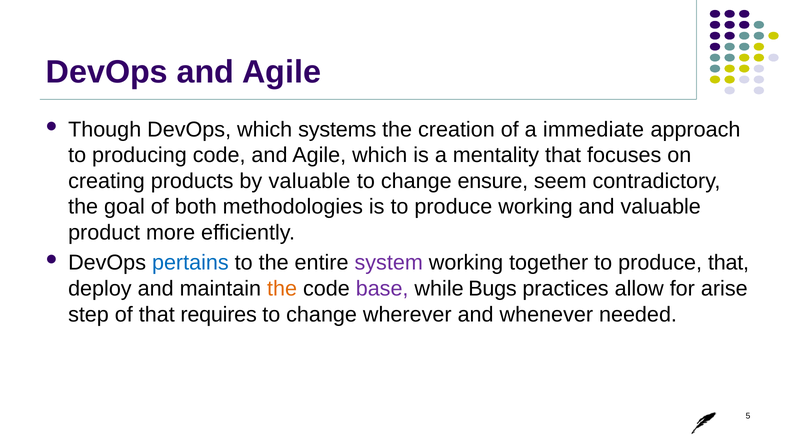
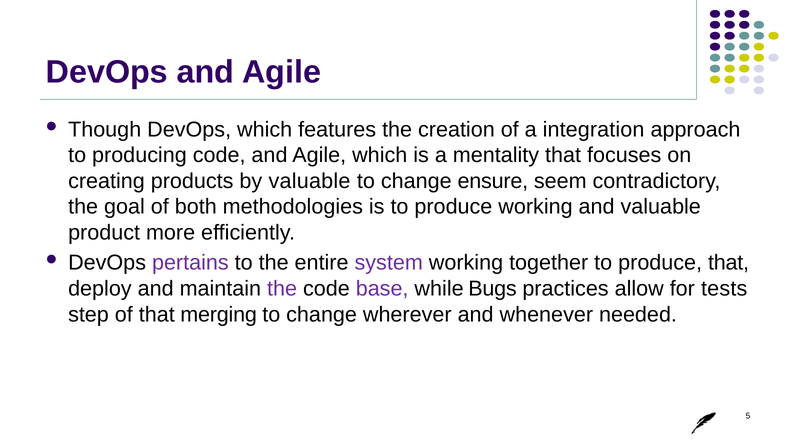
systems: systems -> features
immediate: immediate -> integration
pertains colour: blue -> purple
the at (282, 289) colour: orange -> purple
arise: arise -> tests
requires: requires -> merging
